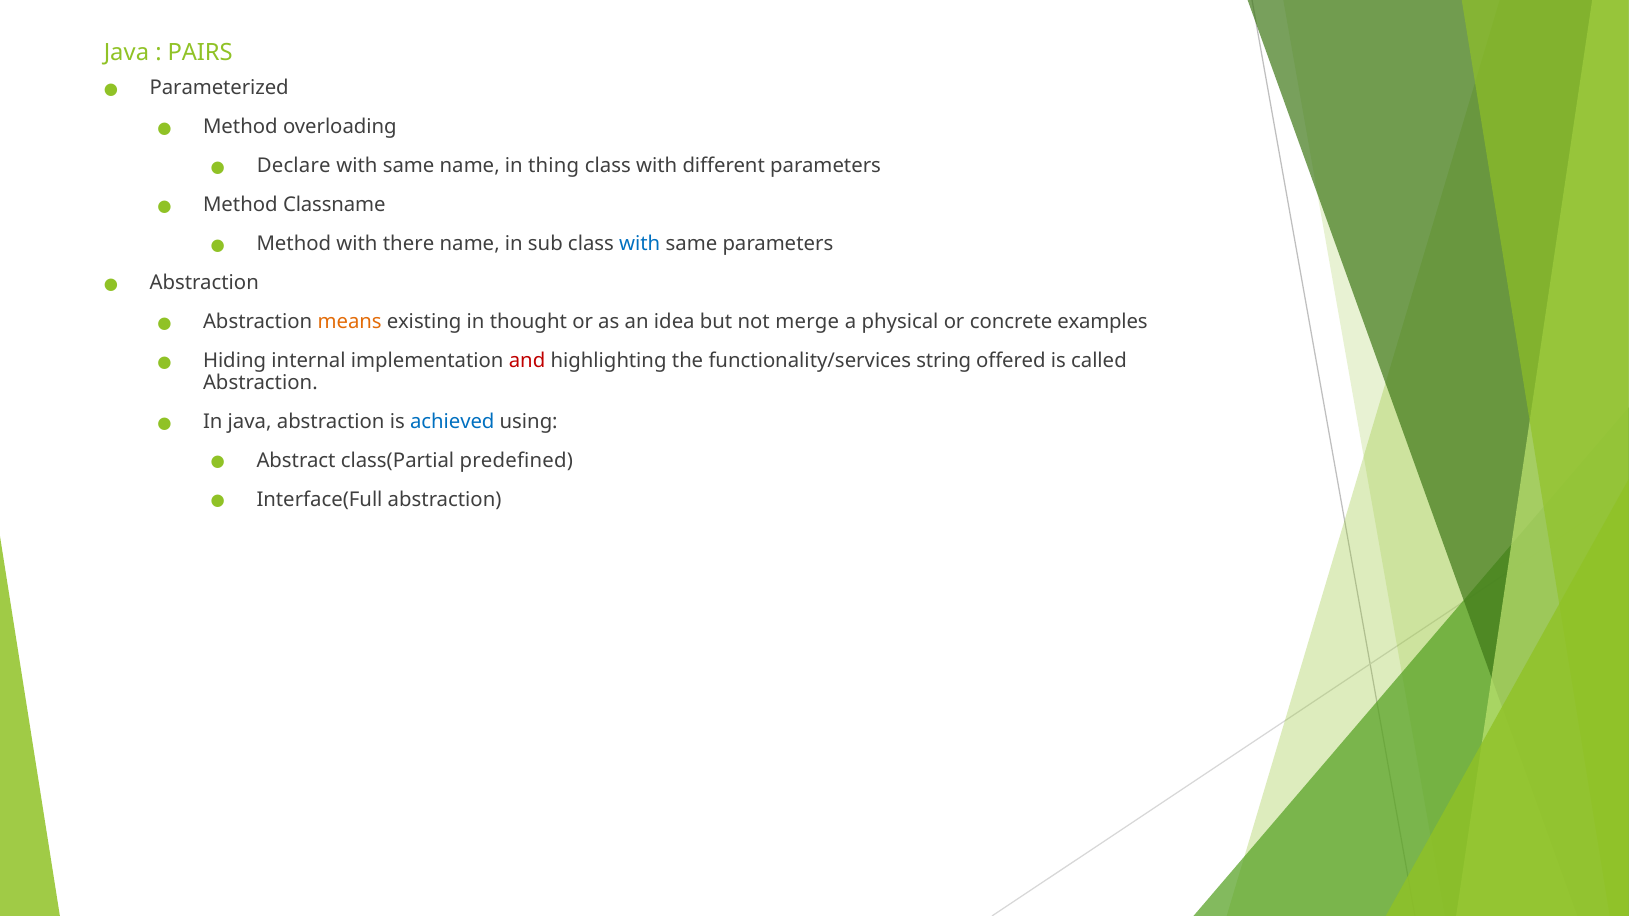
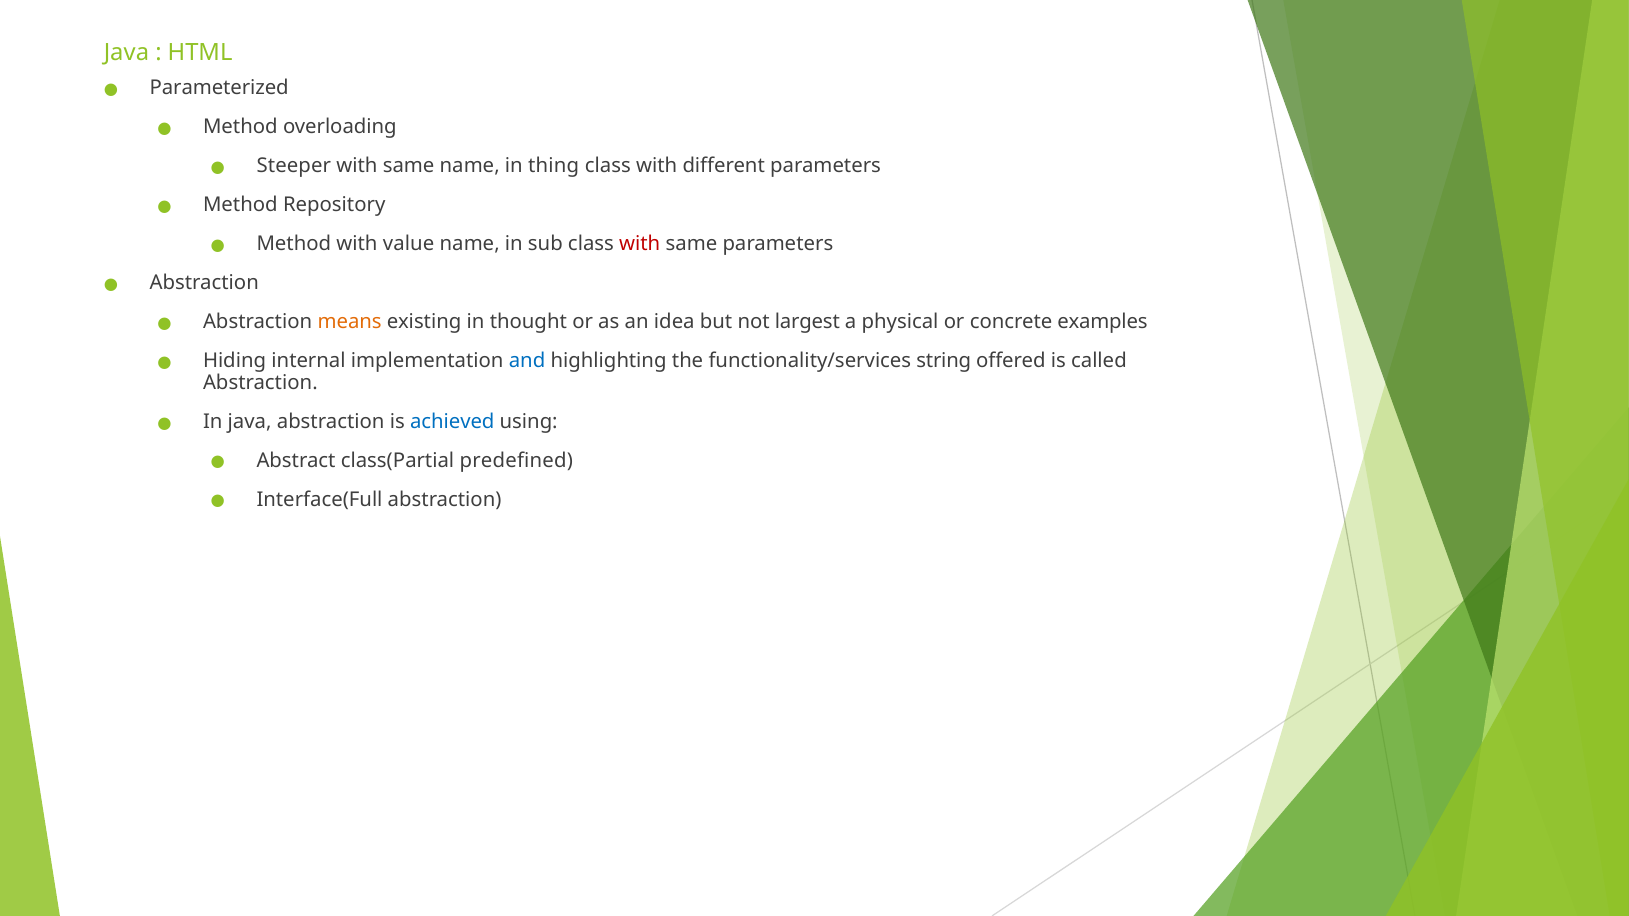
PAIRS: PAIRS -> HTML
Declare: Declare -> Steeper
Classname: Classname -> Repository
there: there -> value
with at (640, 244) colour: blue -> red
merge: merge -> largest
and colour: red -> blue
